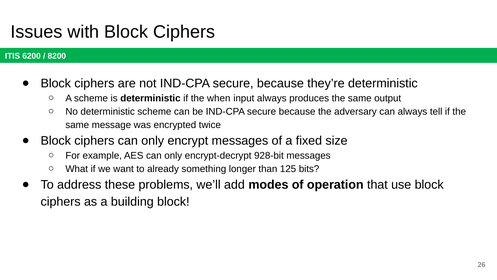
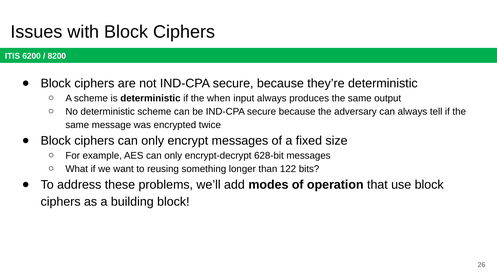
928-bit: 928-bit -> 628-bit
already: already -> reusing
125: 125 -> 122
